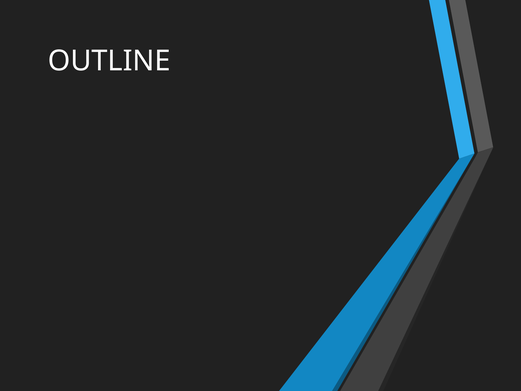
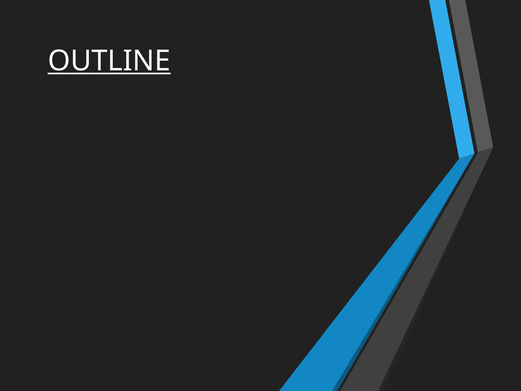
OUTLINE underline: none -> present
